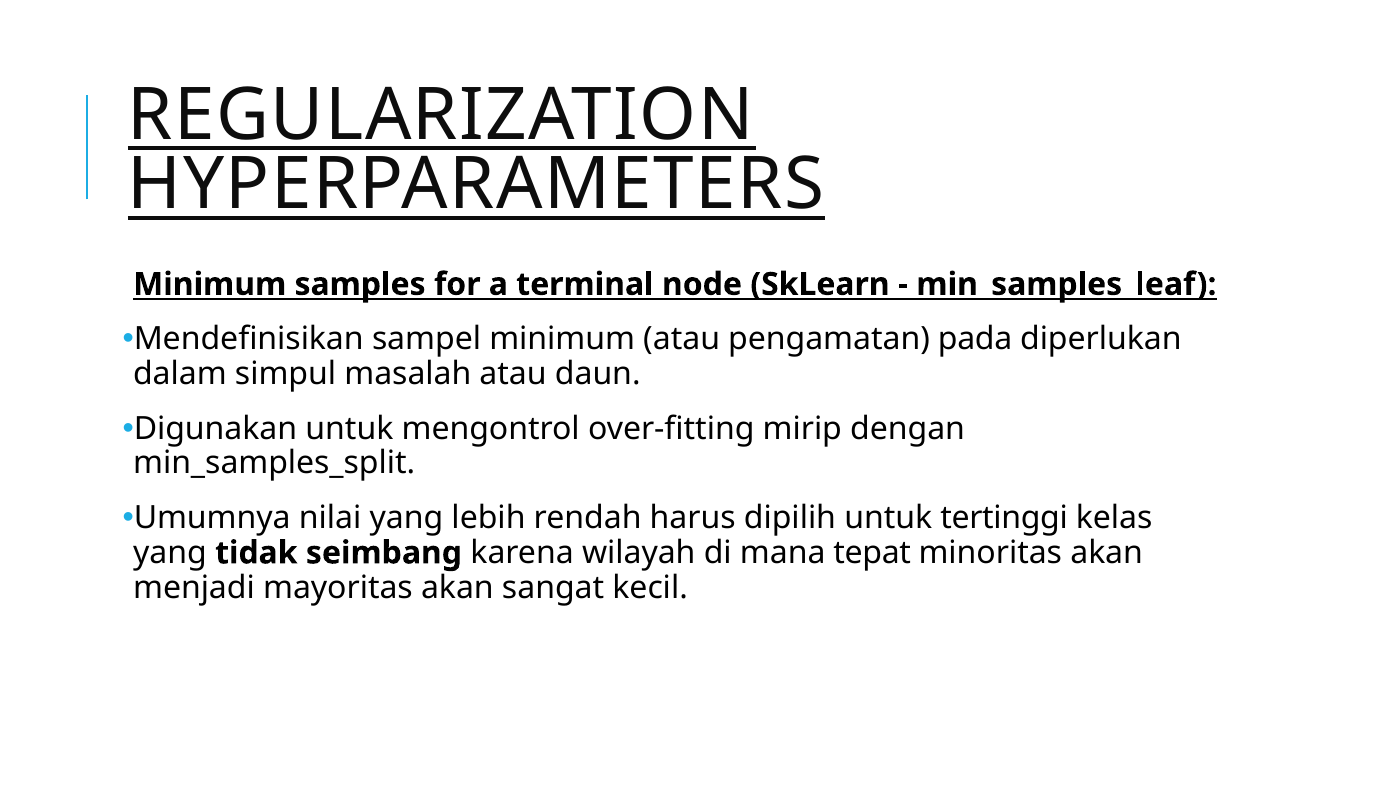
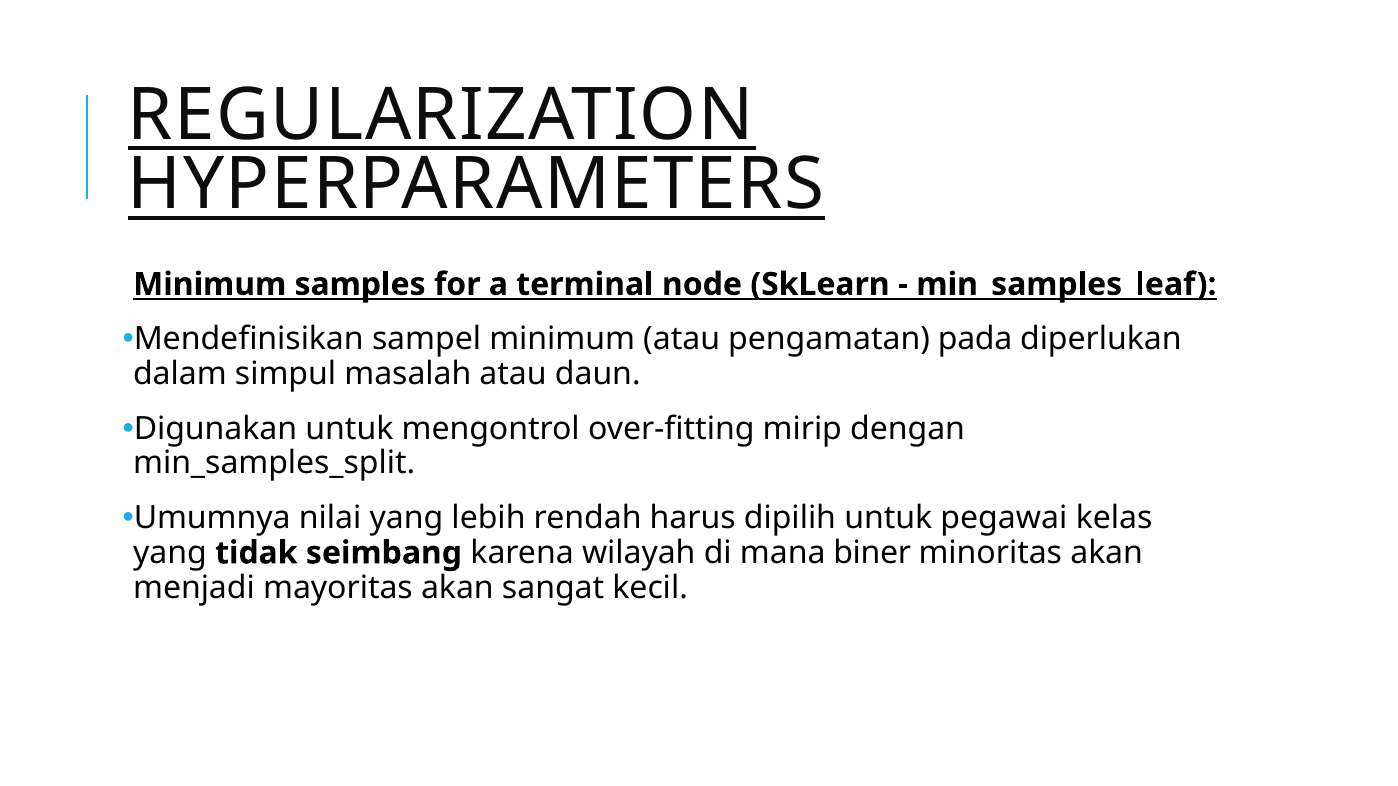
tertinggi: tertinggi -> pegawai
tepat: tepat -> biner
